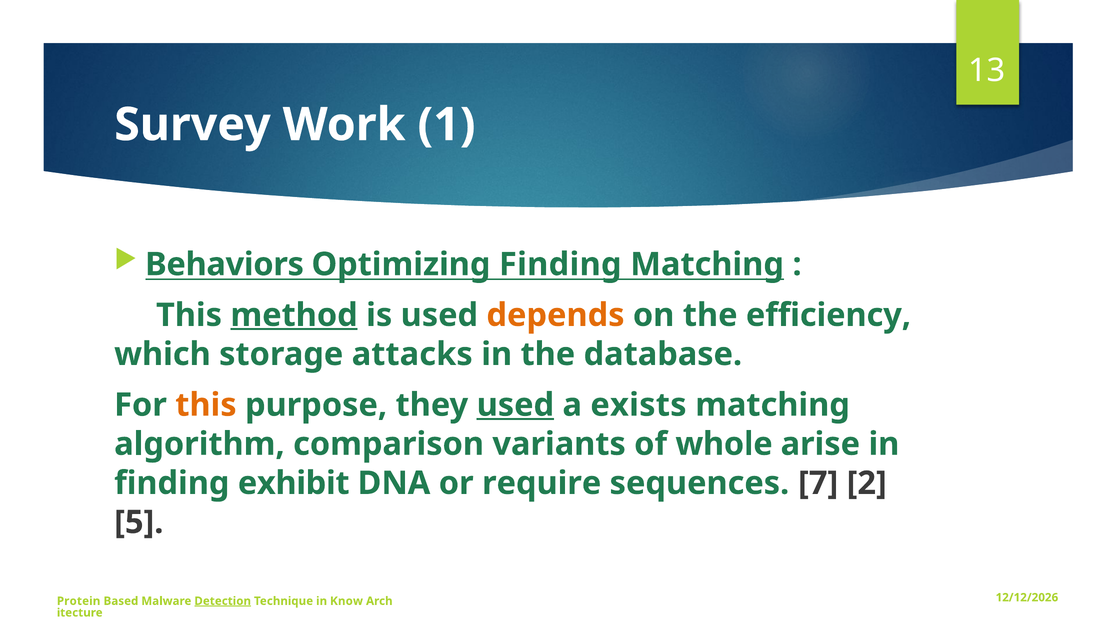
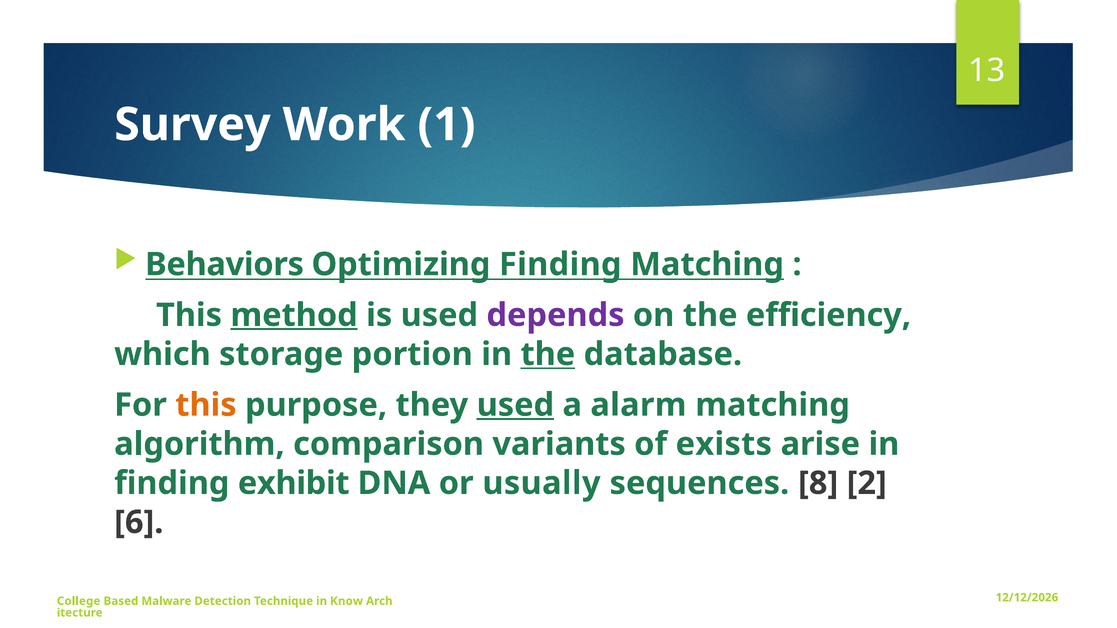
depends colour: orange -> purple
attacks: attacks -> portion
the at (548, 354) underline: none -> present
exists: exists -> alarm
whole: whole -> exists
require: require -> usually
7: 7 -> 8
5: 5 -> 6
Protein: Protein -> College
Detection underline: present -> none
